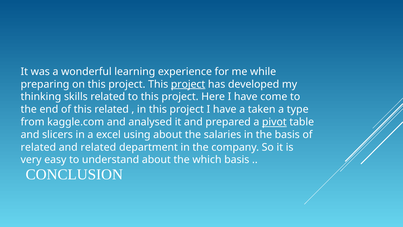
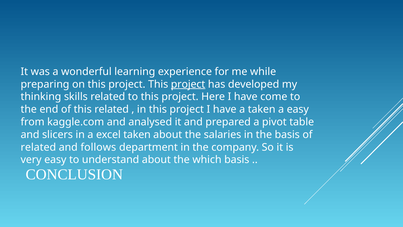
a type: type -> easy
pivot underline: present -> none
excel using: using -> taken
and related: related -> follows
